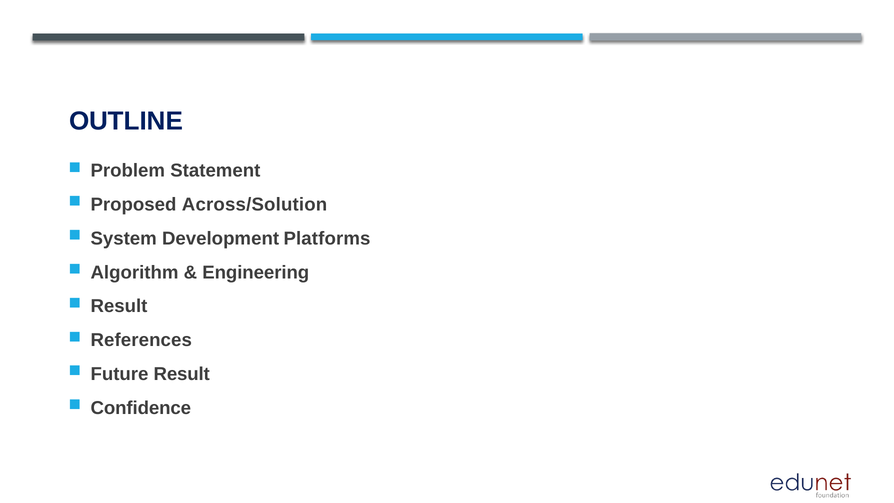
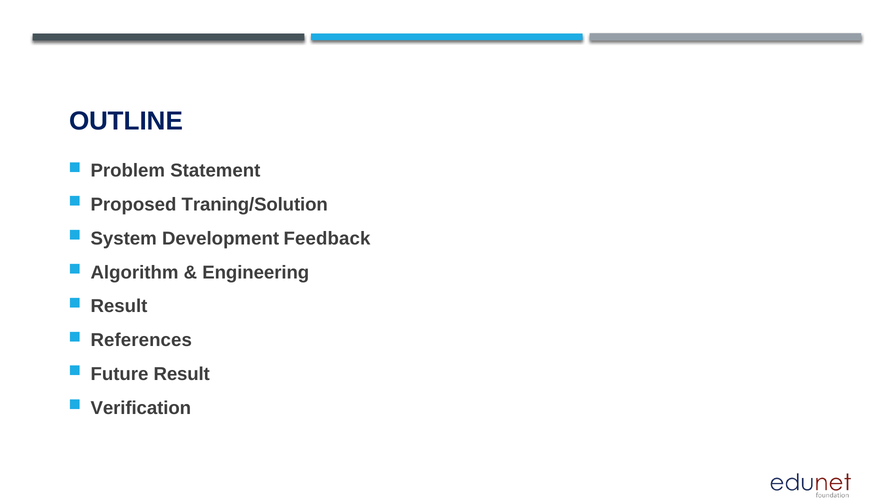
Across/Solution: Across/Solution -> Traning/Solution
Platforms: Platforms -> Feedback
Confidence: Confidence -> Verification
